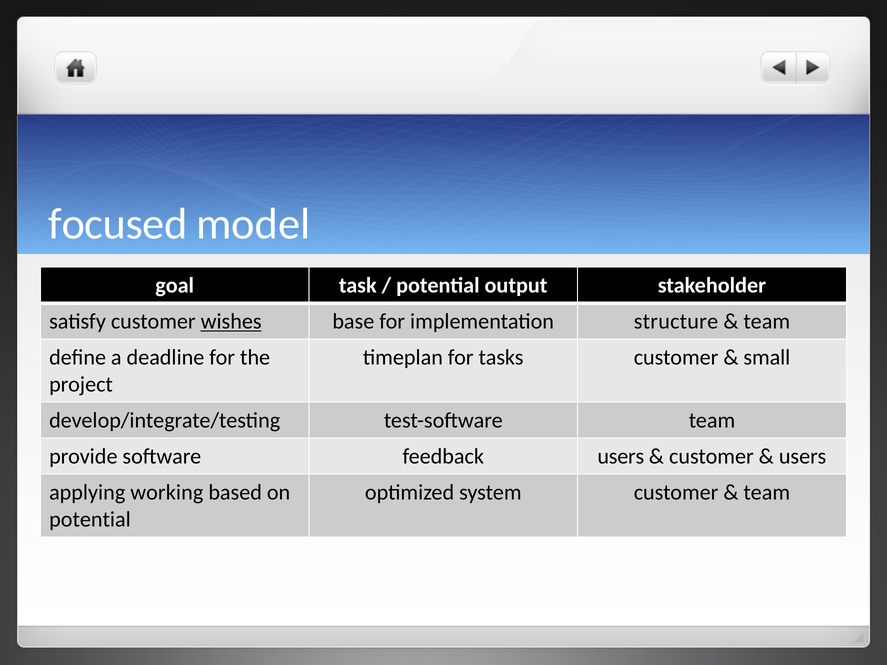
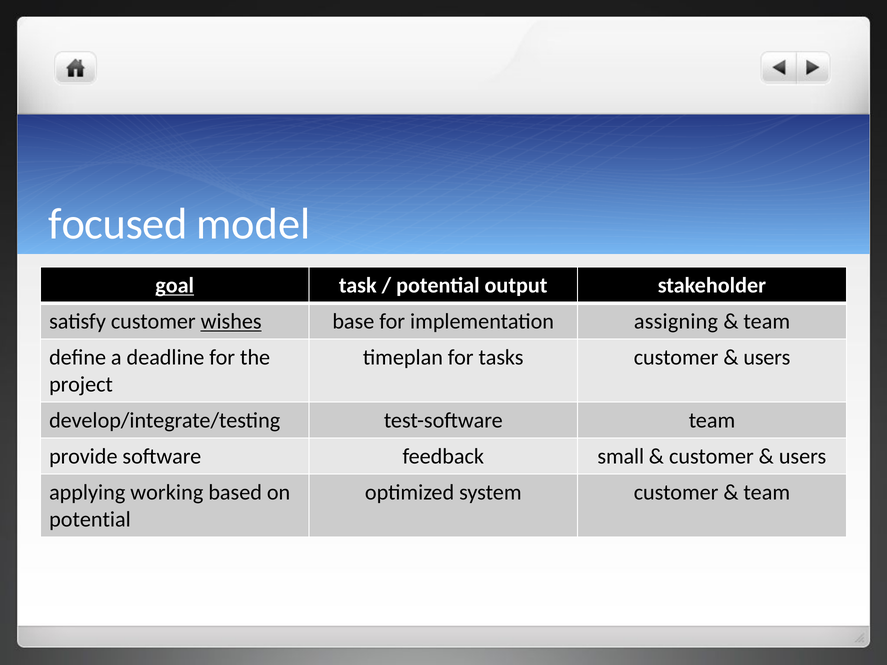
goal underline: none -> present
structure: structure -> assigning
small at (767, 358): small -> users
feedback users: users -> small
